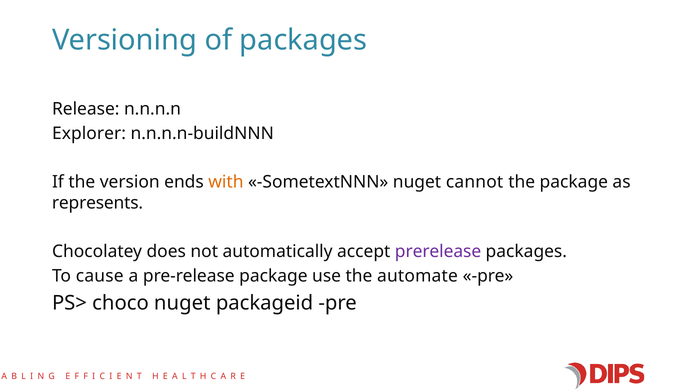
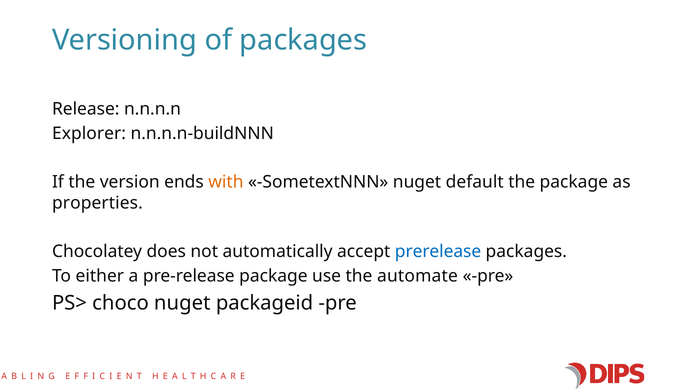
cannot: cannot -> default
represents: represents -> properties
prerelease colour: purple -> blue
cause: cause -> either
